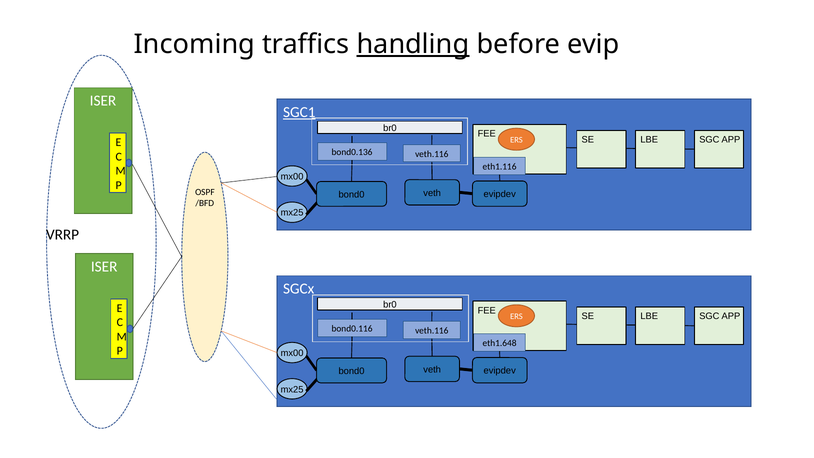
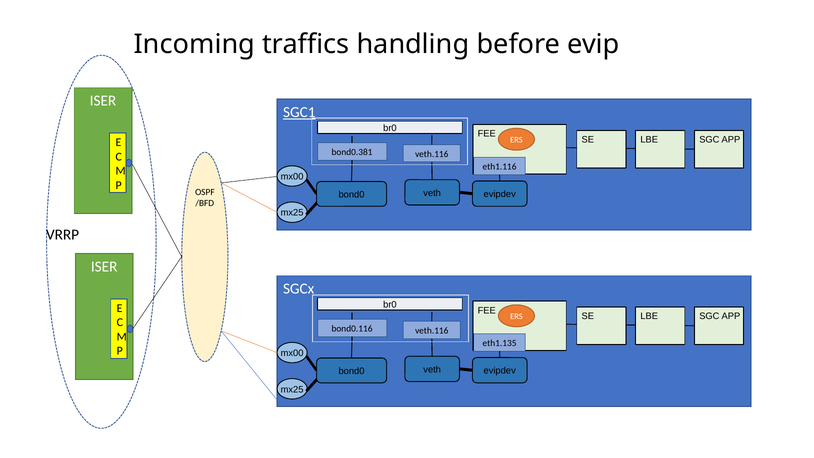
handling underline: present -> none
bond0.136: bond0.136 -> bond0.381
eth1.648: eth1.648 -> eth1.135
